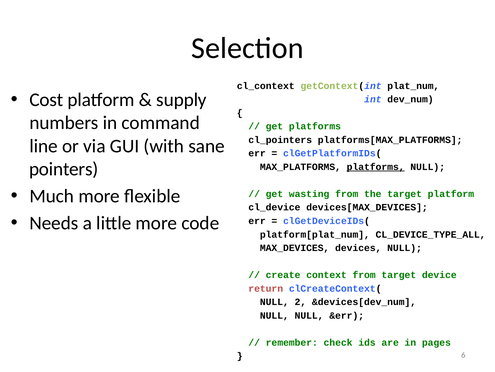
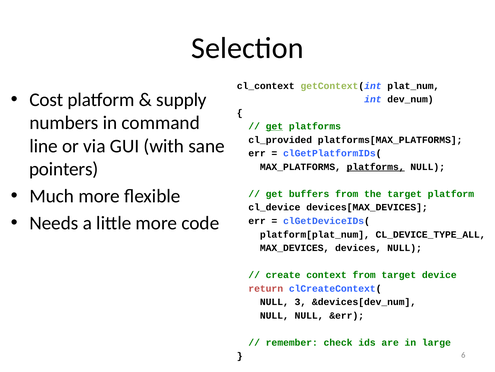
get at (274, 126) underline: none -> present
cl_pointers: cl_pointers -> cl_provided
wasting: wasting -> buffers
2: 2 -> 3
pages: pages -> large
